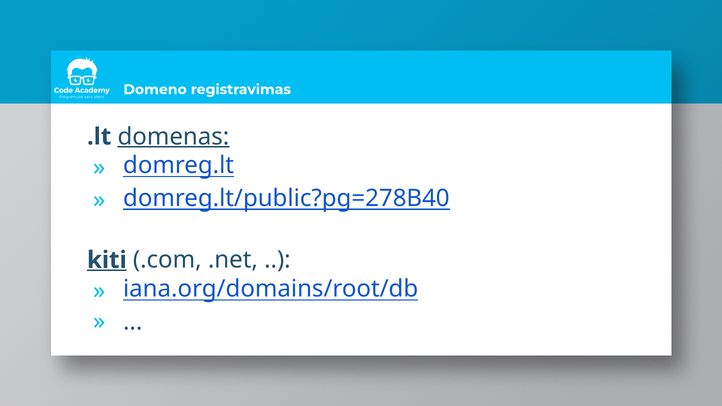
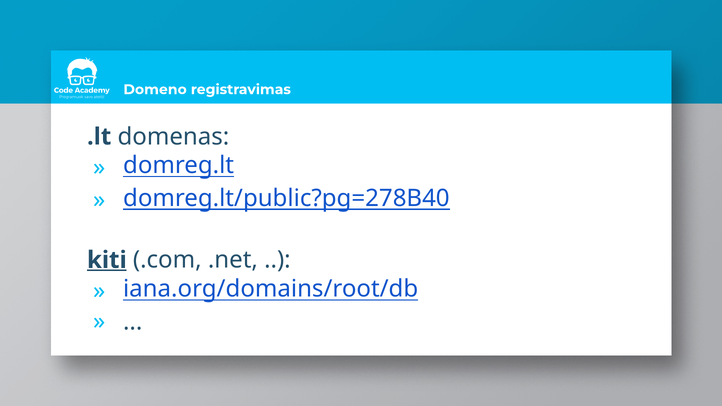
domenas underline: present -> none
